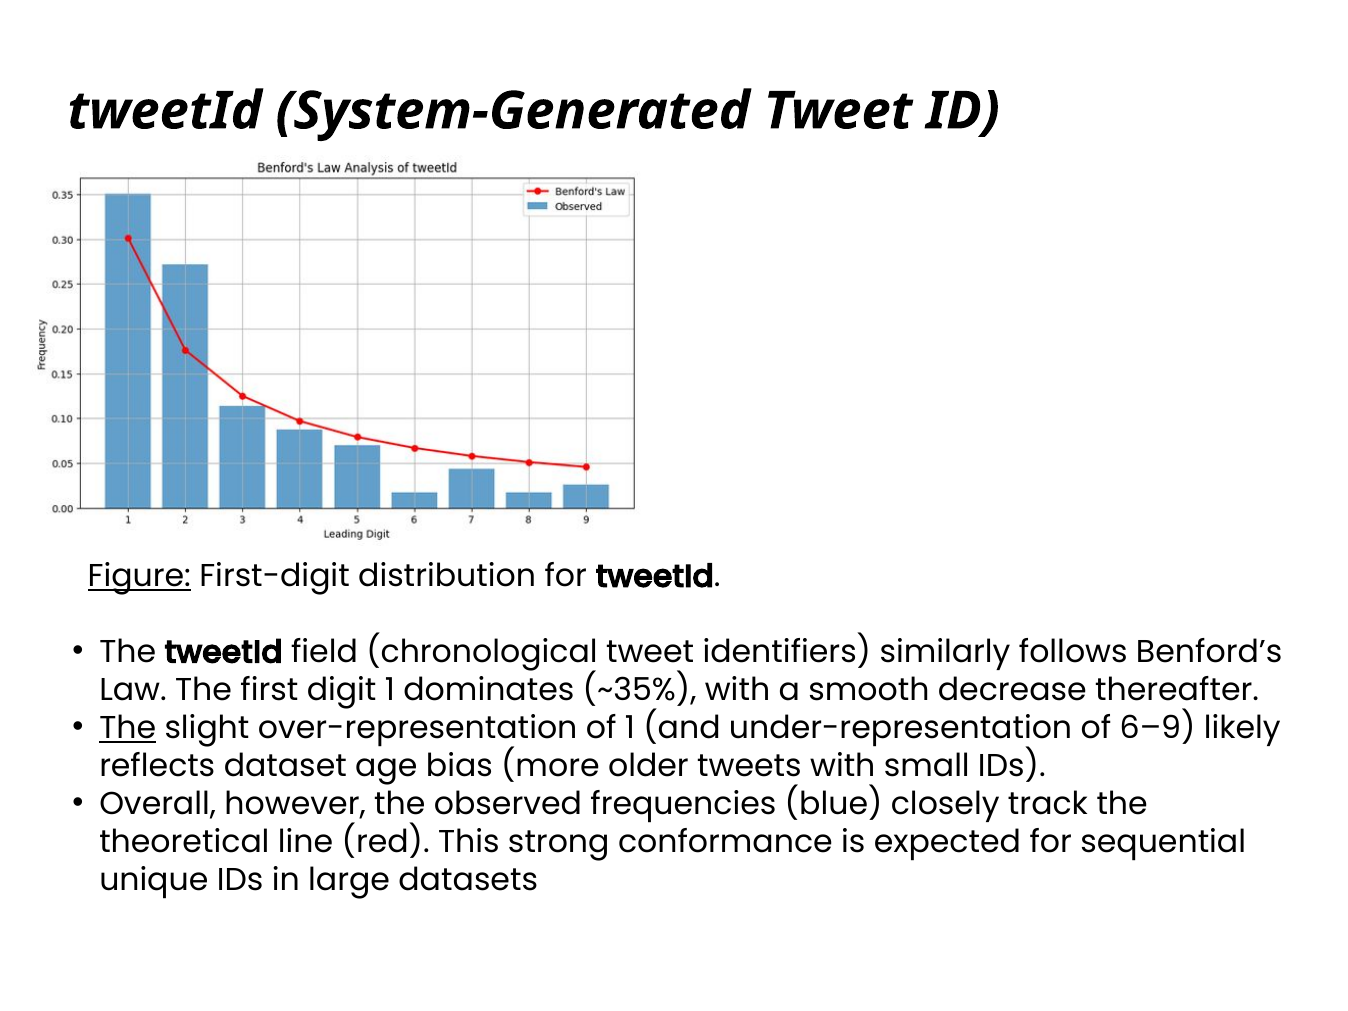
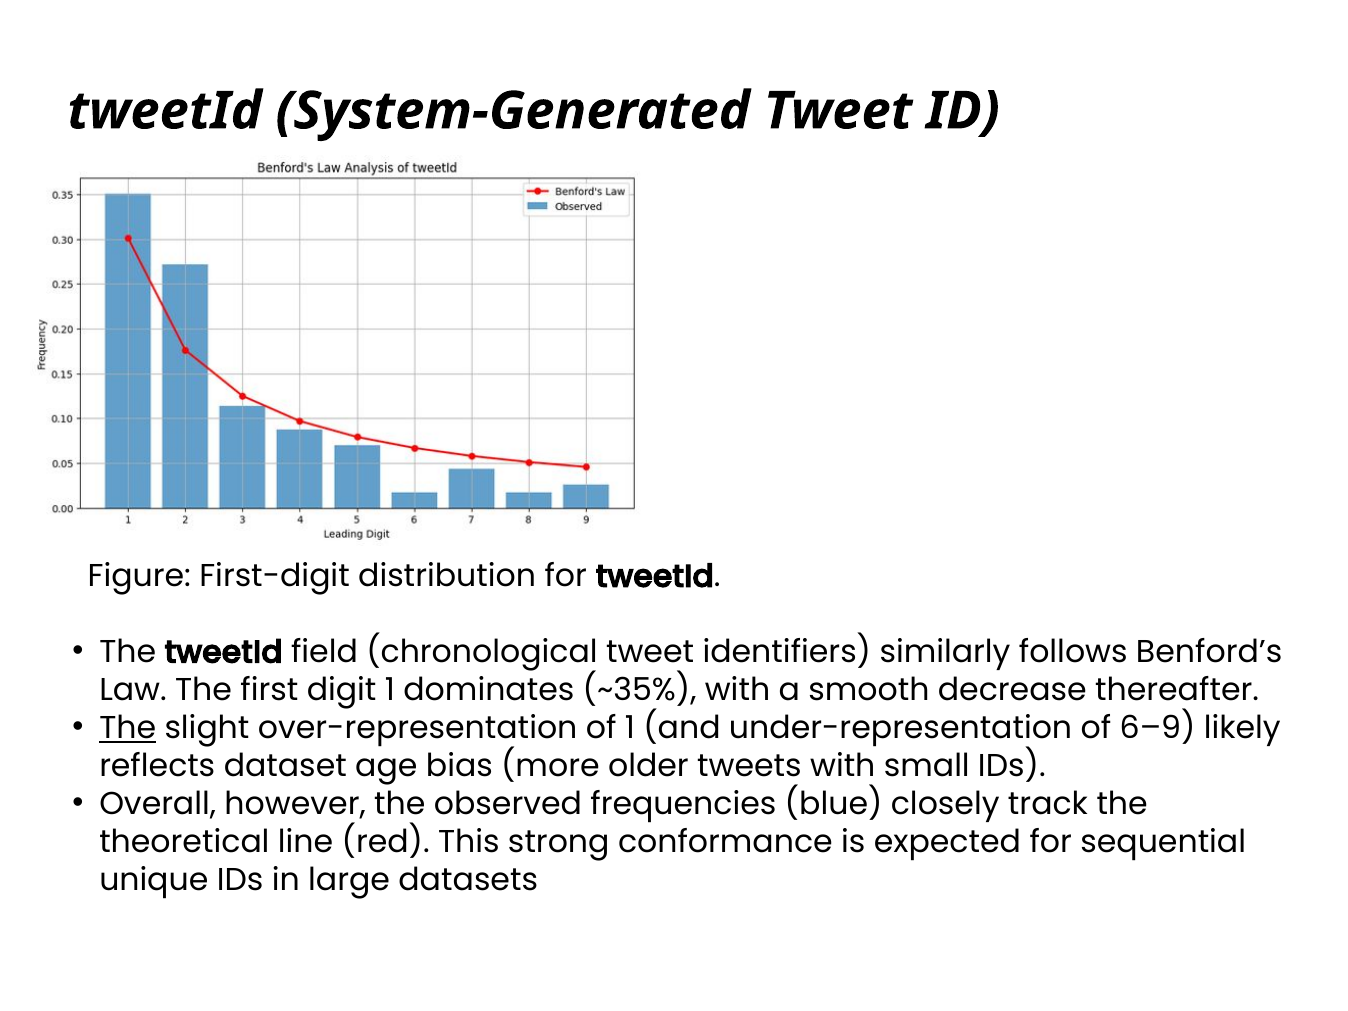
Figure underline: present -> none
